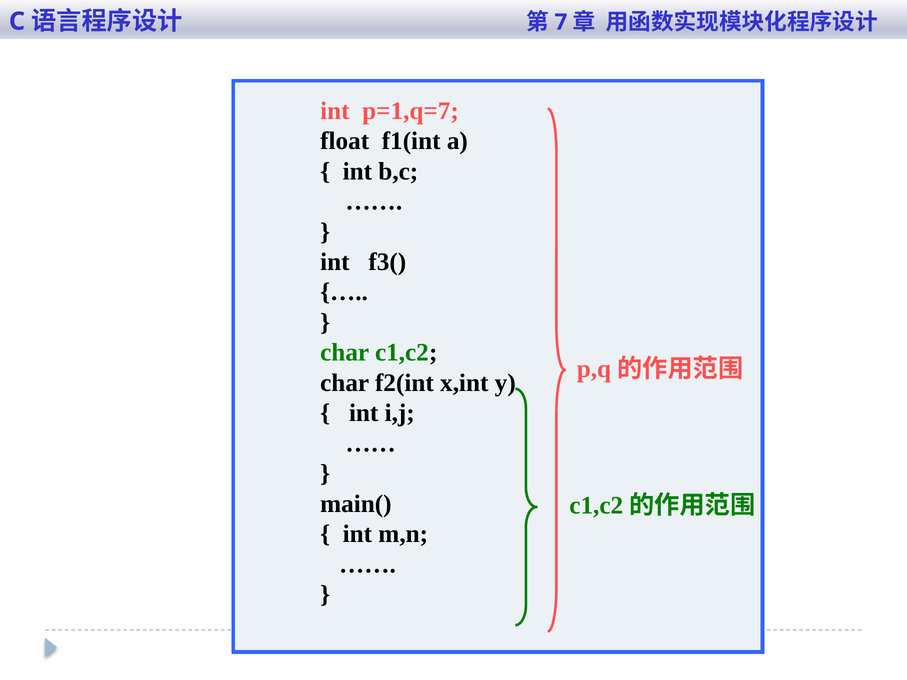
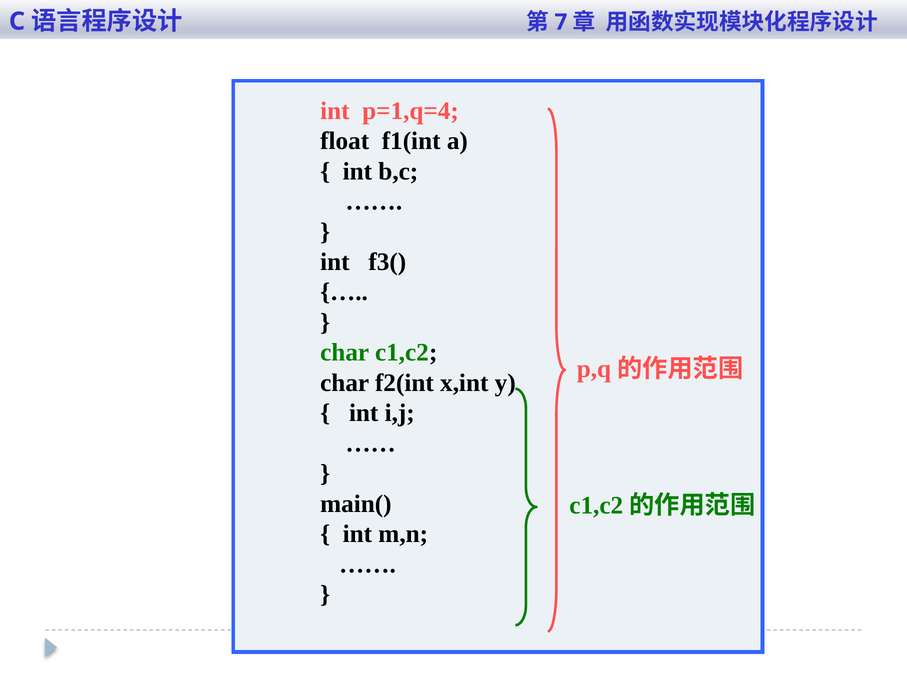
p=1,q=7: p=1,q=7 -> p=1,q=4
